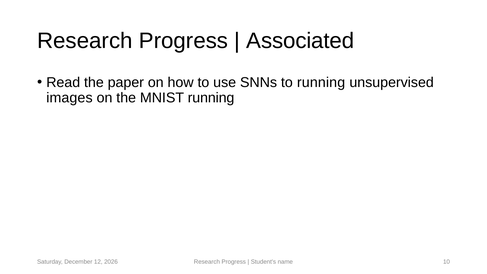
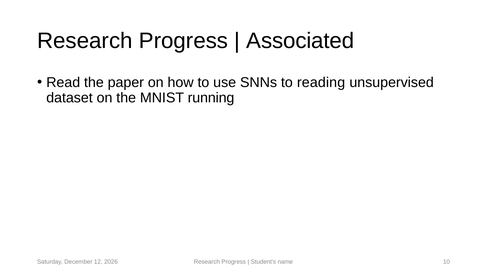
to running: running -> reading
images: images -> dataset
